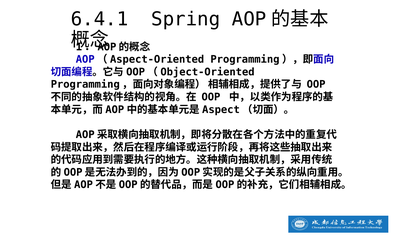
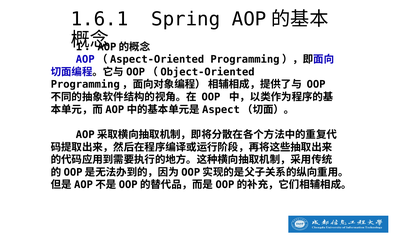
6.4.1: 6.4.1 -> 1.6.1
